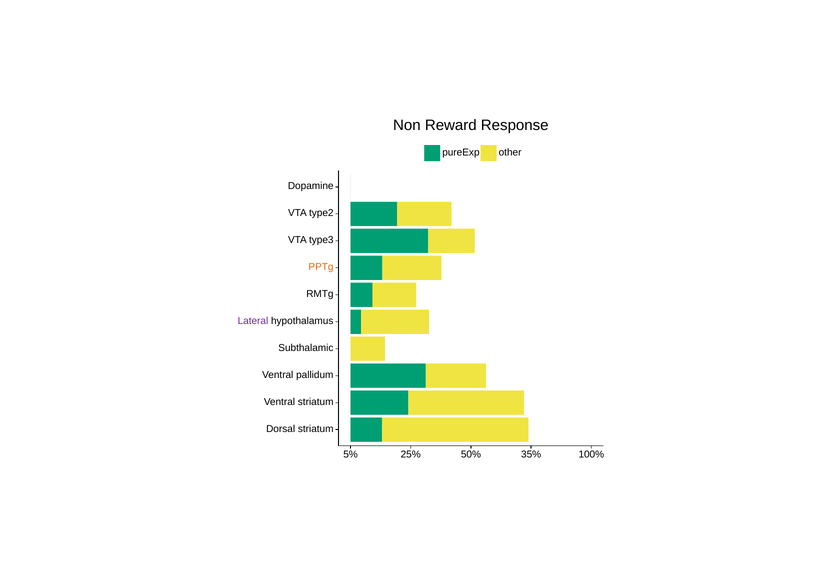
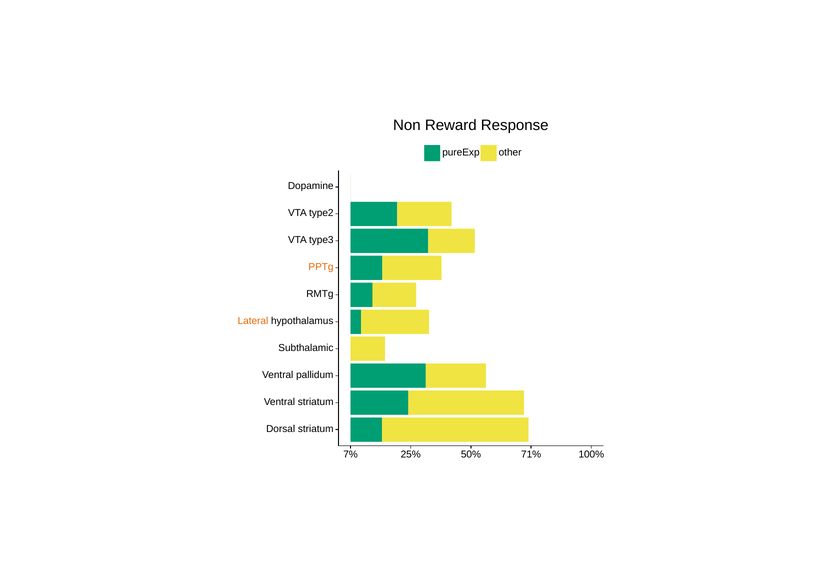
Lateral colour: purple -> orange
5%: 5% -> 7%
35%: 35% -> 71%
